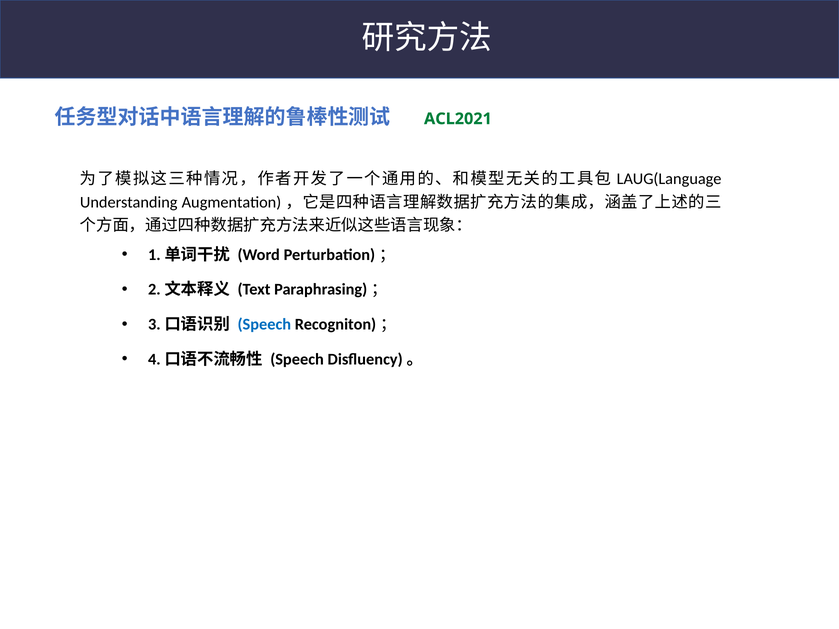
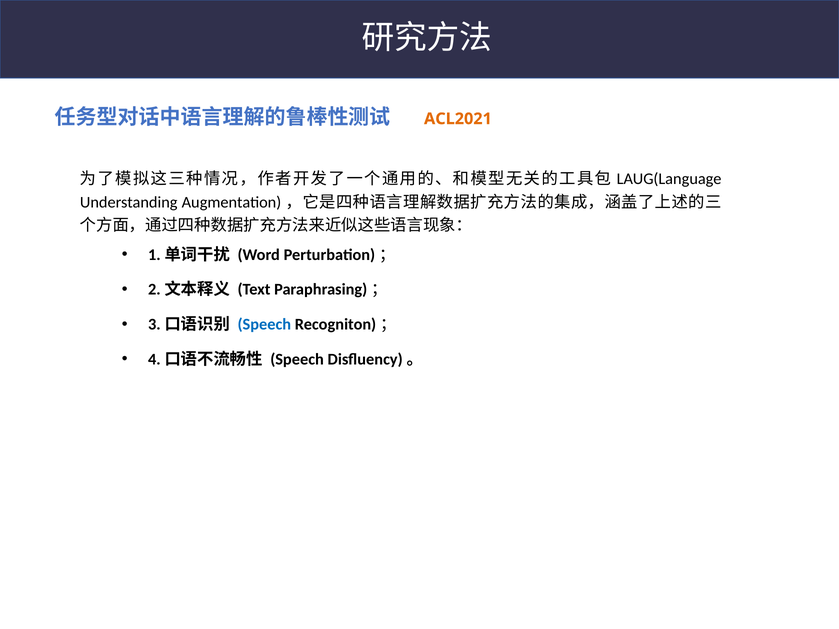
ACL2021 colour: green -> orange
